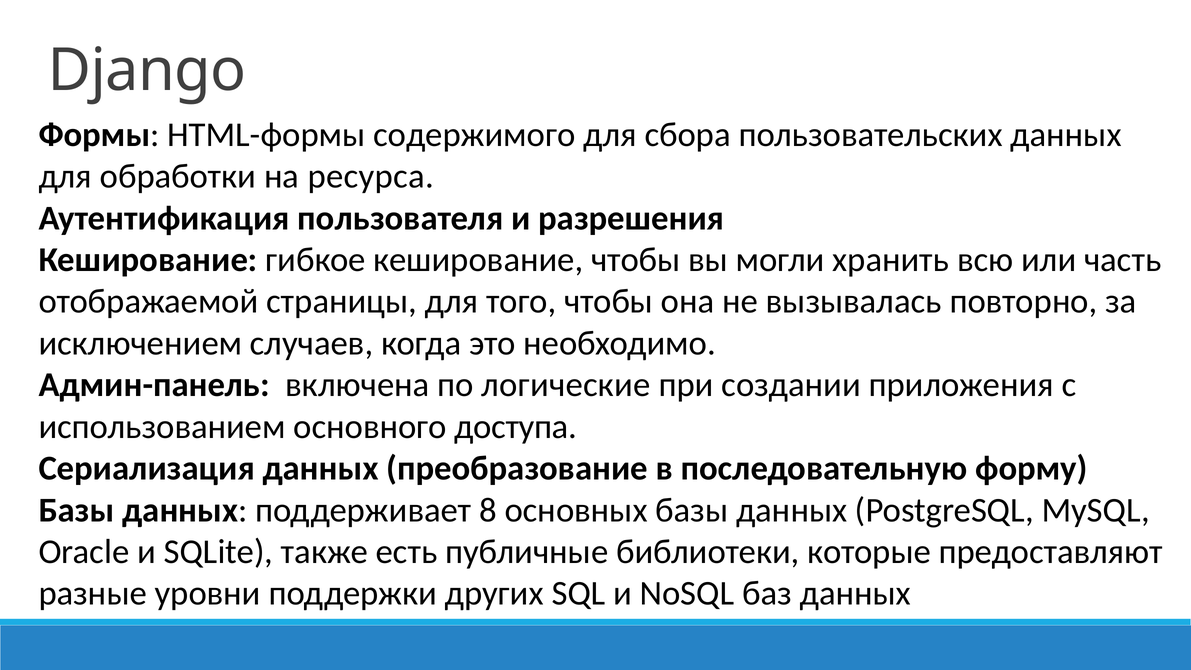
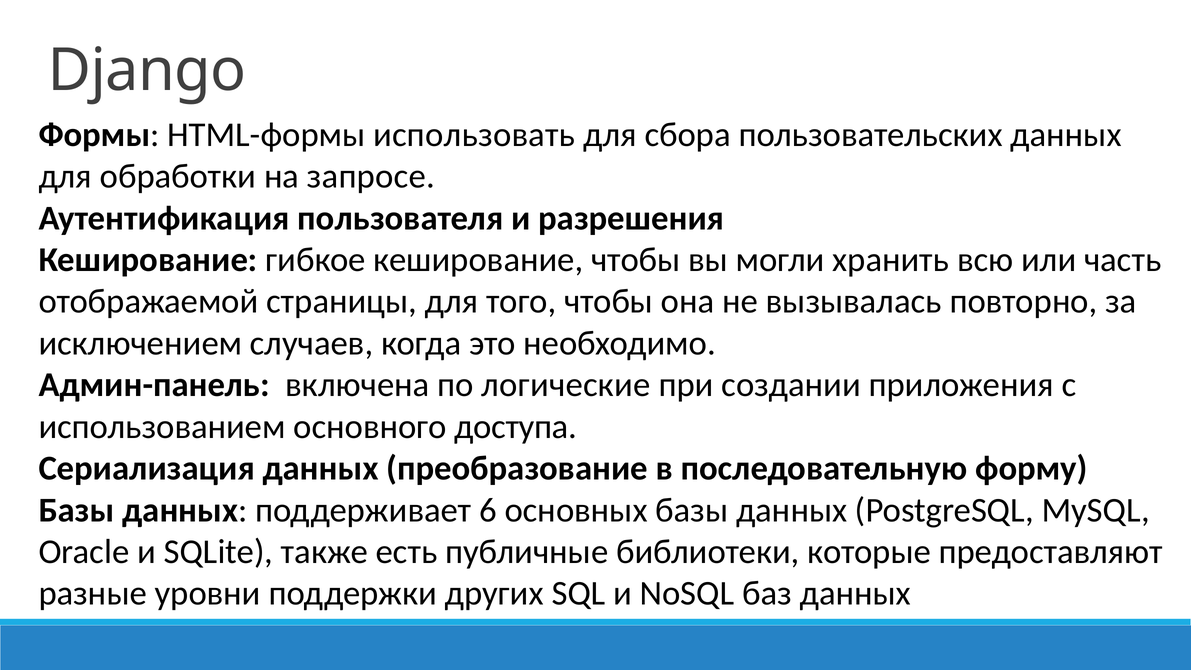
содержимого: содержимого -> использовать
ресурса: ресурса -> запросе
8: 8 -> 6
